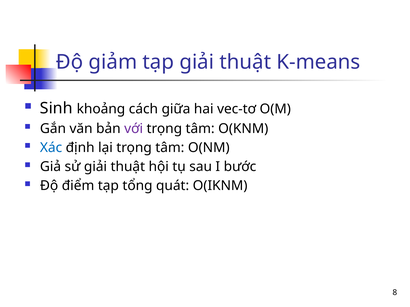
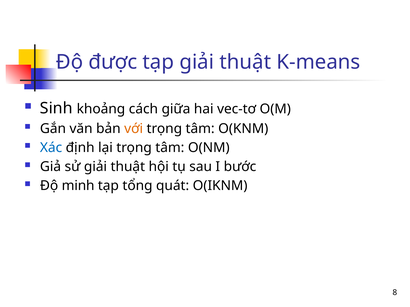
giảm: giảm -> được
với colour: purple -> orange
điểm: điểm -> minh
